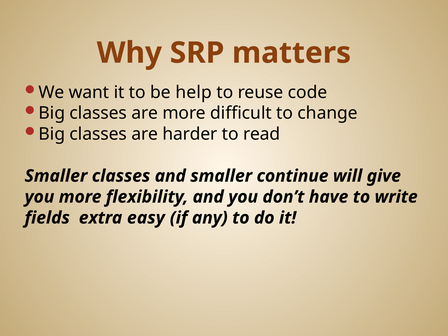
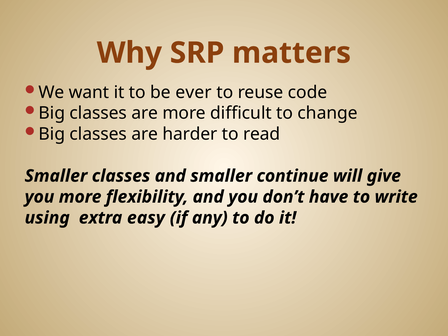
help: help -> ever
fields: fields -> using
